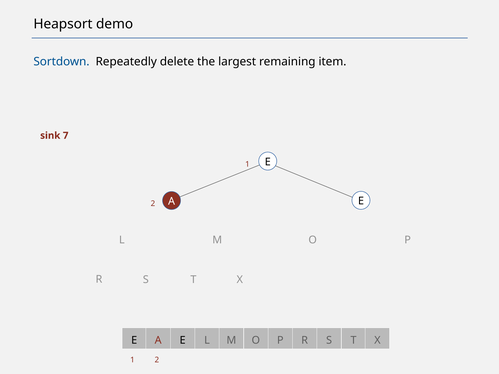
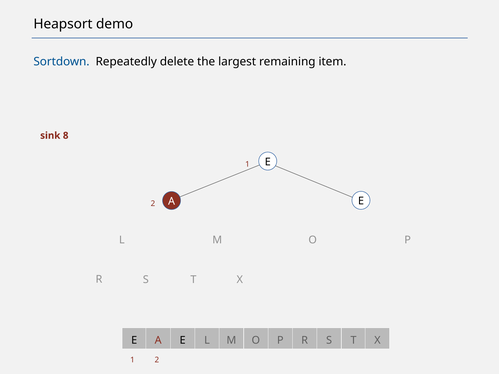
7: 7 -> 8
